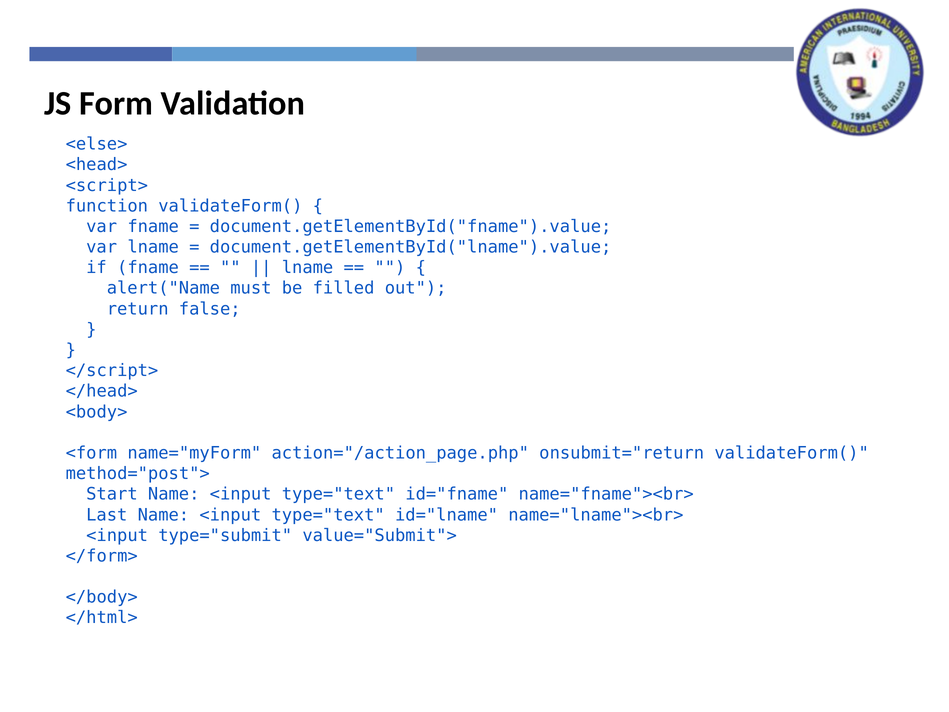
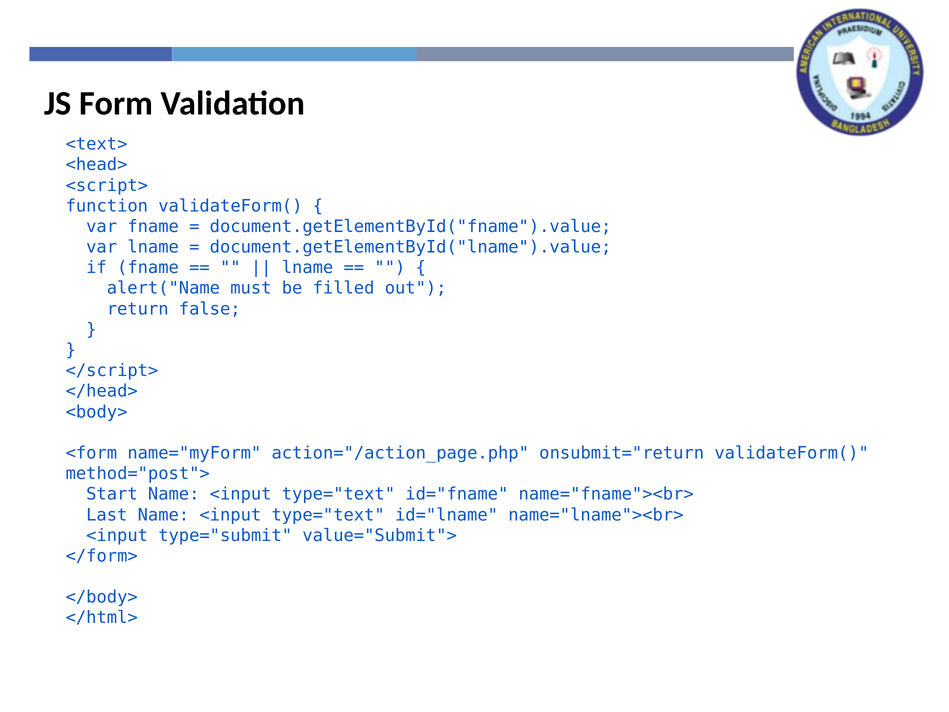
<else>: <else> -> <text>
